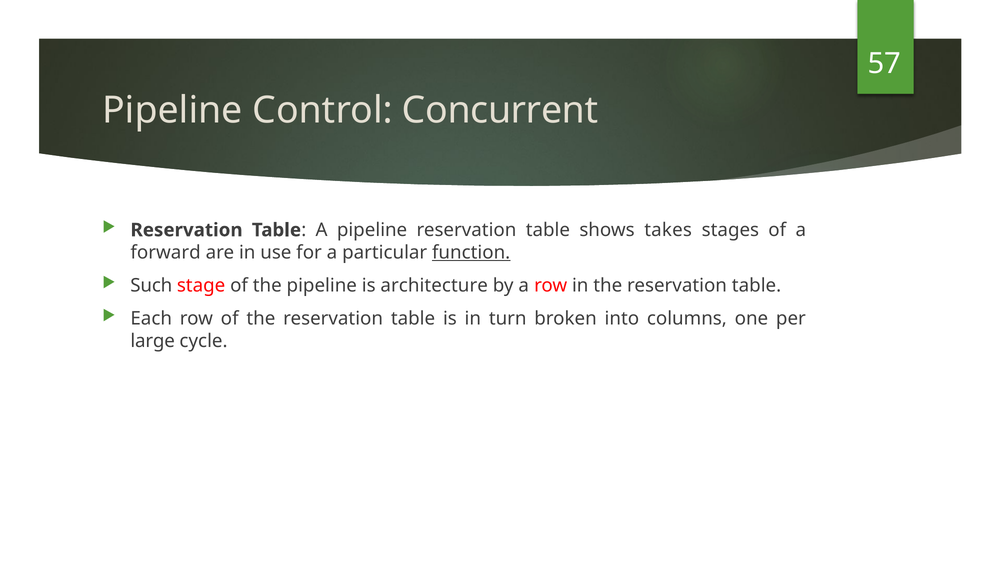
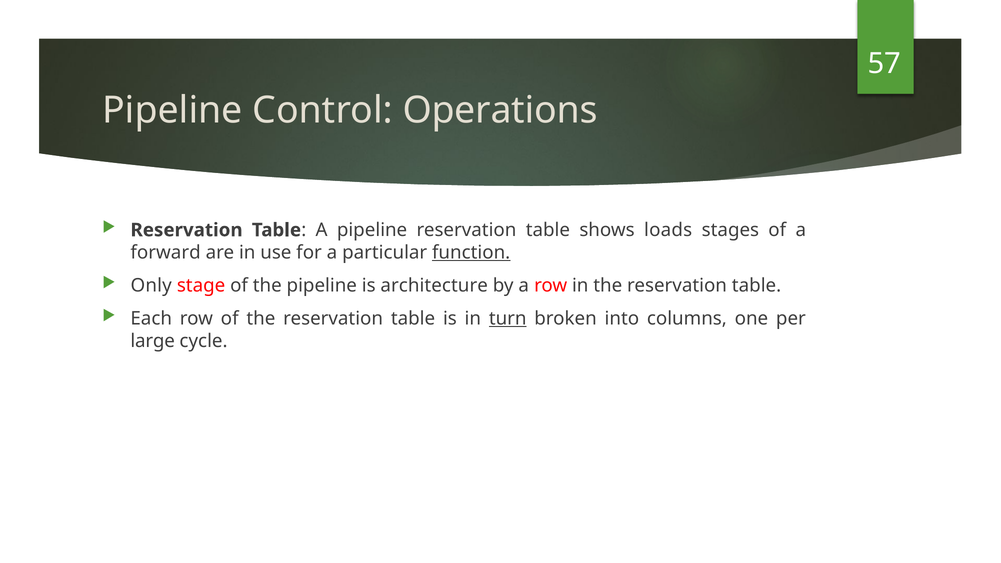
Concurrent: Concurrent -> Operations
takes: takes -> loads
Such: Such -> Only
turn underline: none -> present
